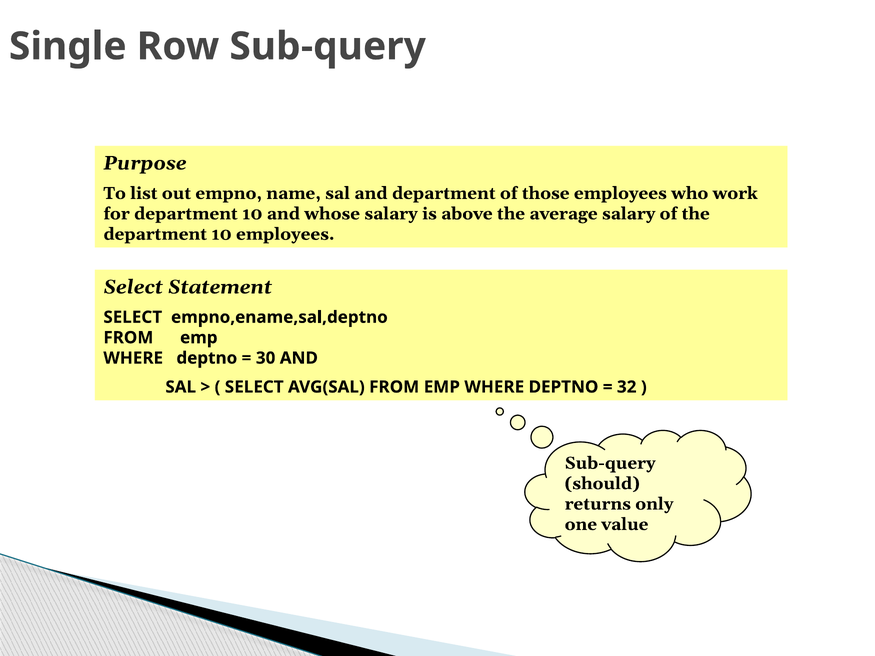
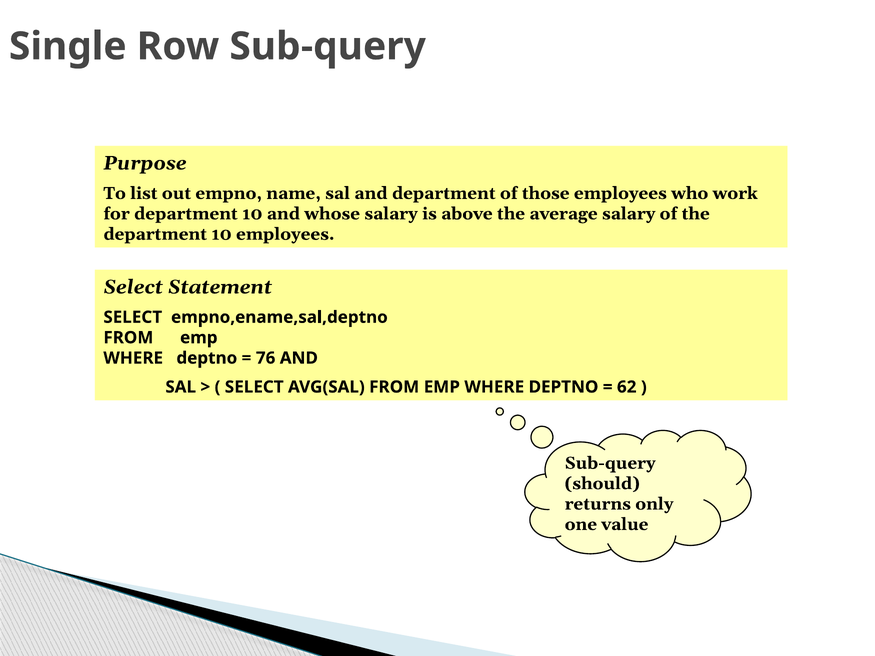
30: 30 -> 76
32: 32 -> 62
